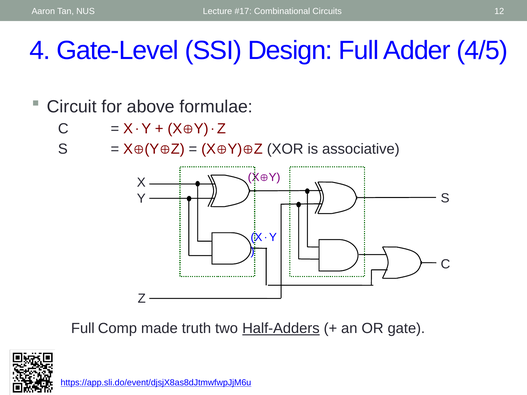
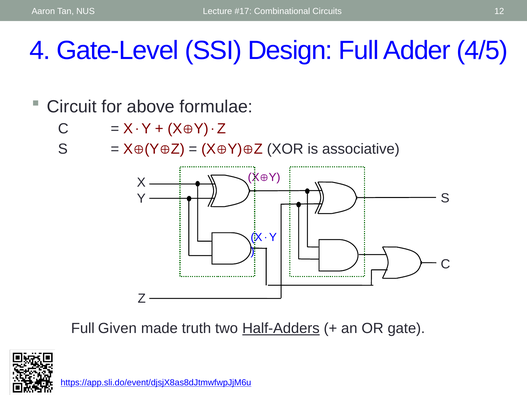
Comp: Comp -> Given
